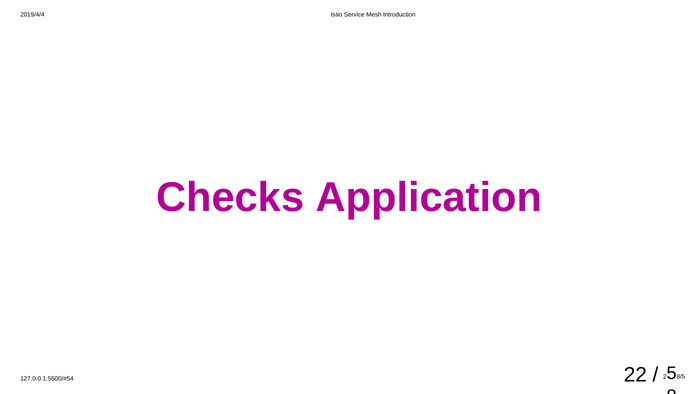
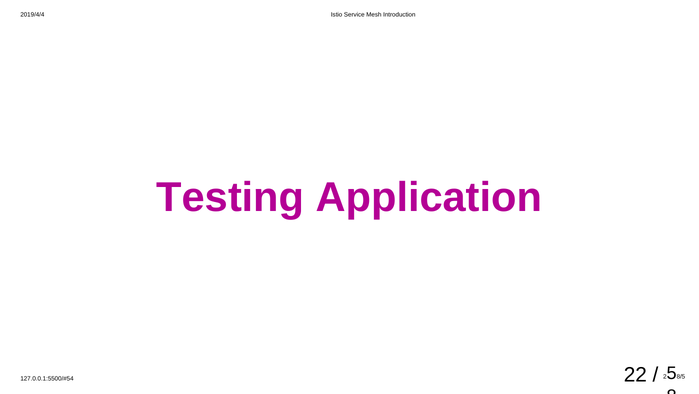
Checks: Checks -> Testing
